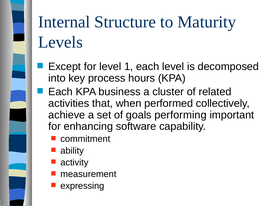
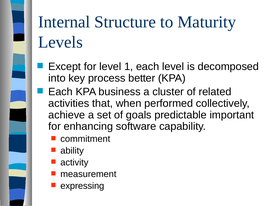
hours: hours -> better
performing: performing -> predictable
